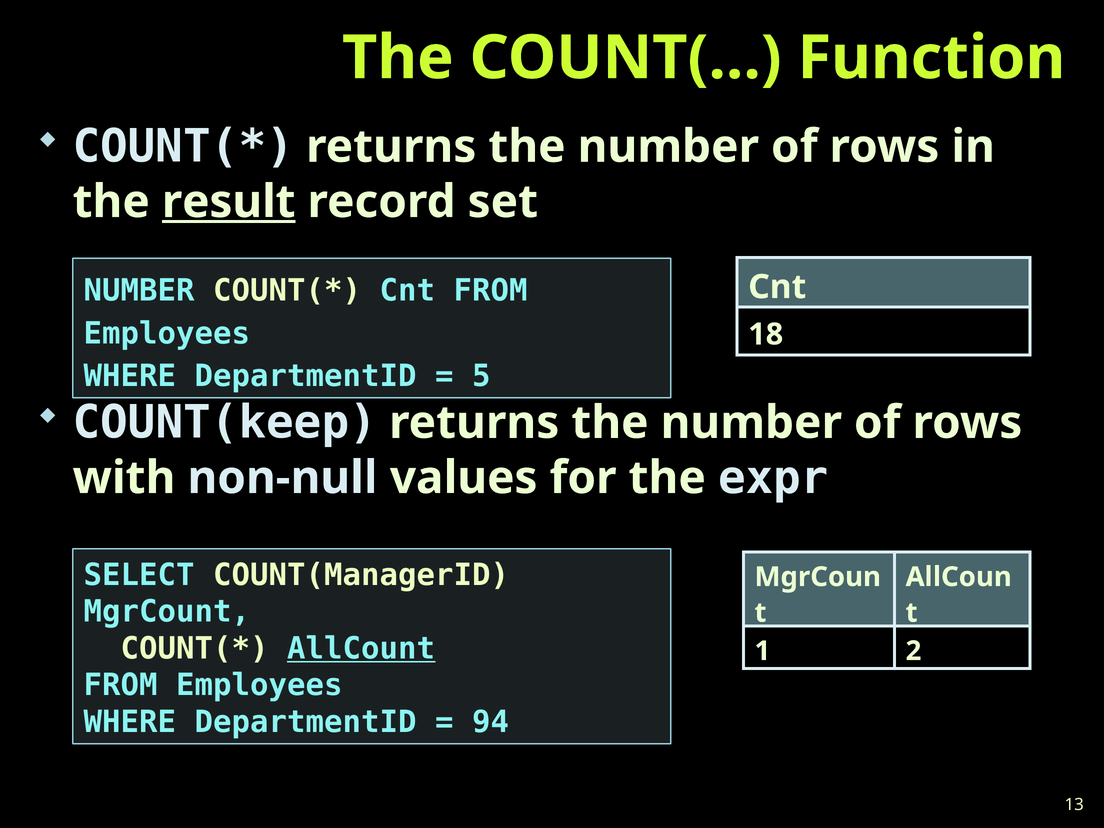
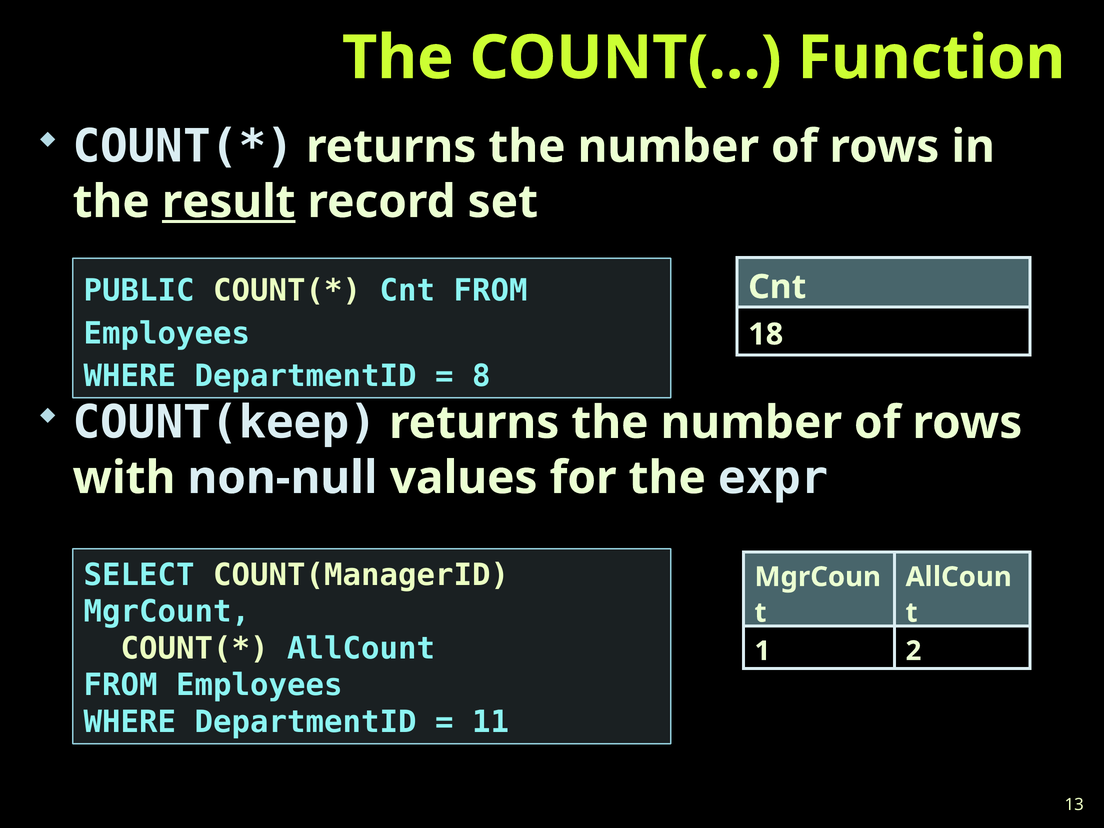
NUMBER at (139, 290): NUMBER -> PUBLIC
5: 5 -> 8
AllCount underline: present -> none
94: 94 -> 11
